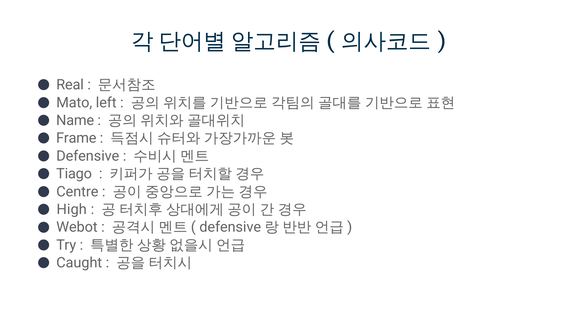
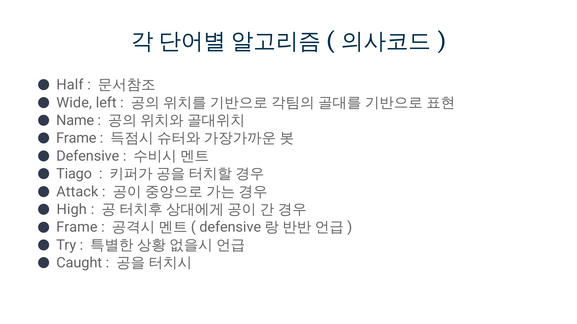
Real: Real -> Half
Mato: Mato -> Wide
Centre: Centre -> Attack
Webot at (77, 228): Webot -> Frame
